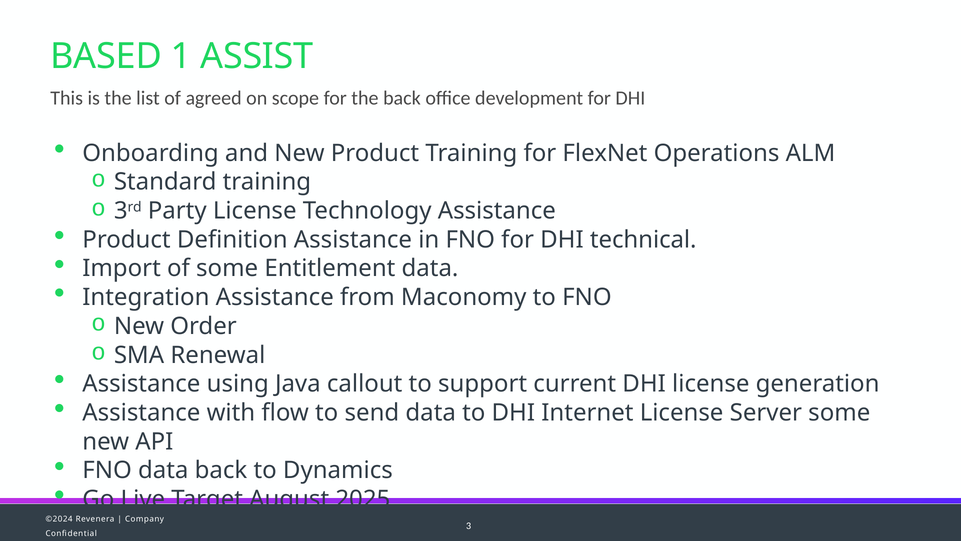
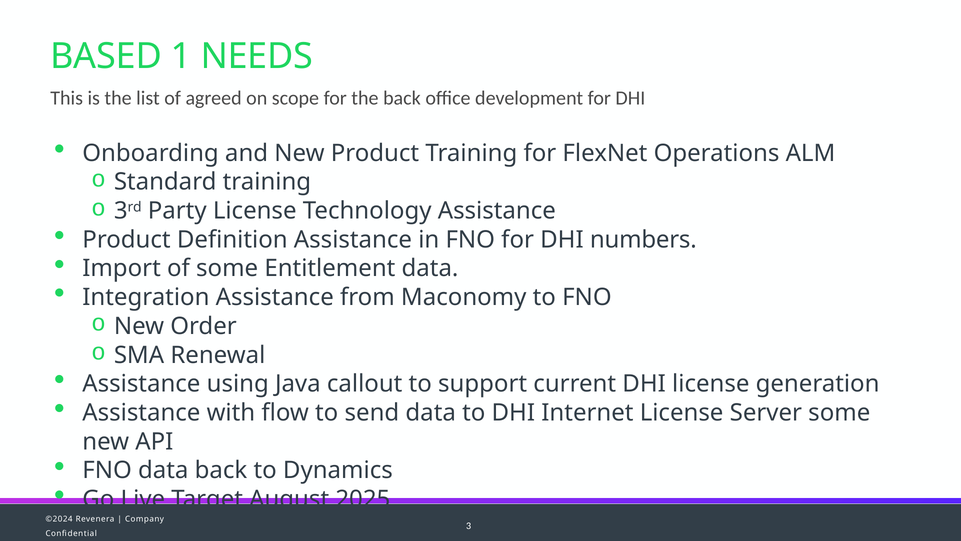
ASSIST: ASSIST -> NEEDS
technical: technical -> numbers
